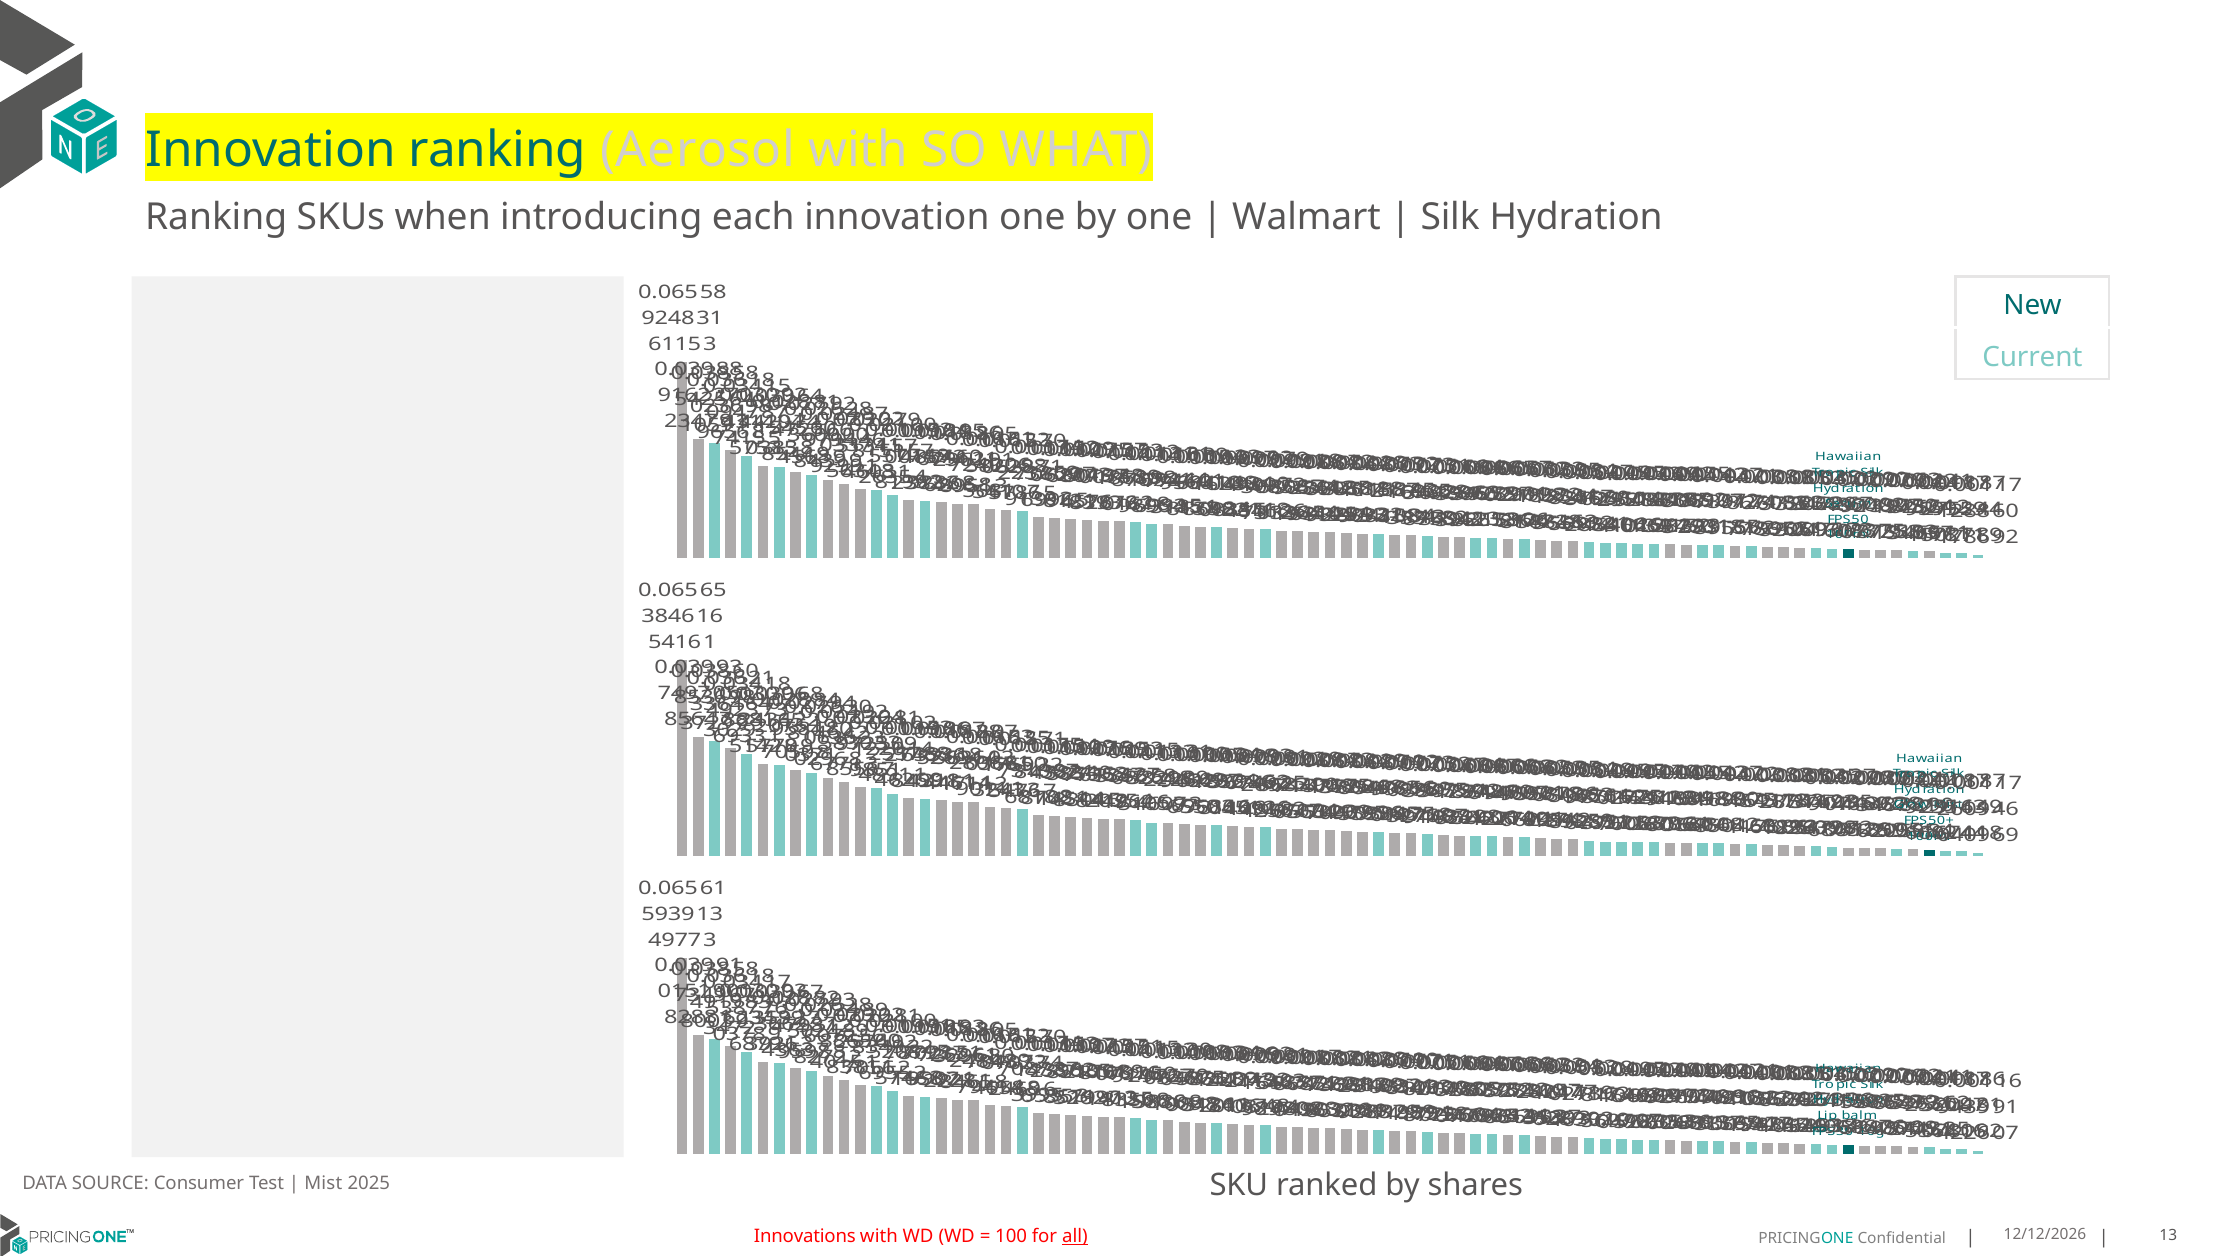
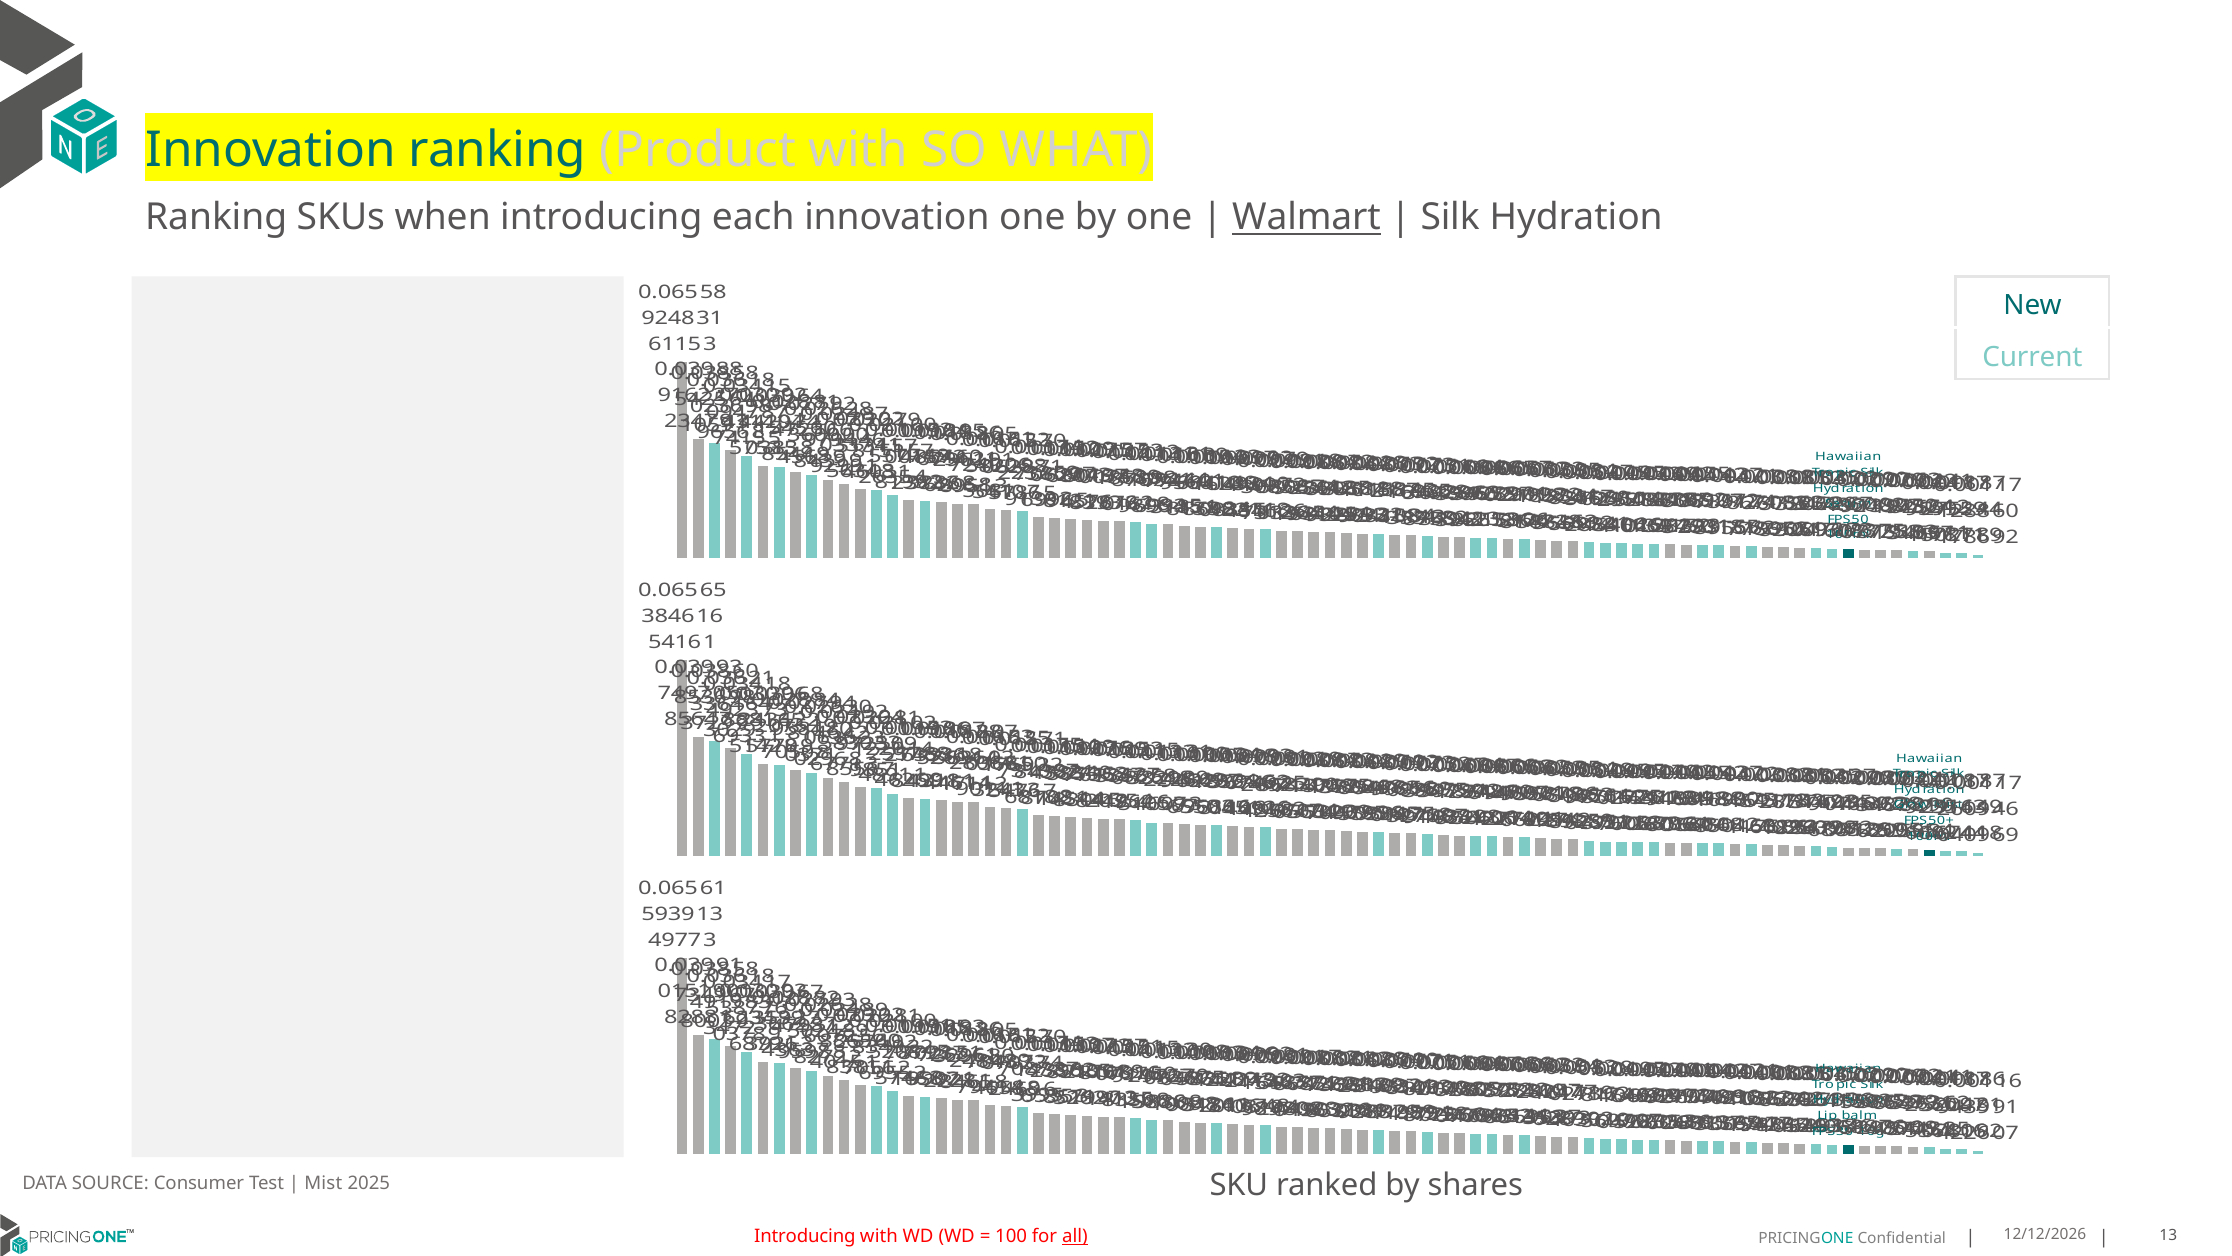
Aerosol: Aerosol -> Product
Walmart underline: none -> present
Innovations at (805, 1236): Innovations -> Introducing
